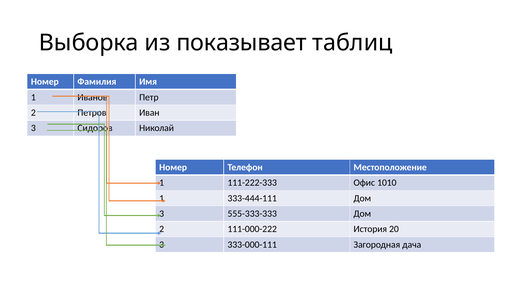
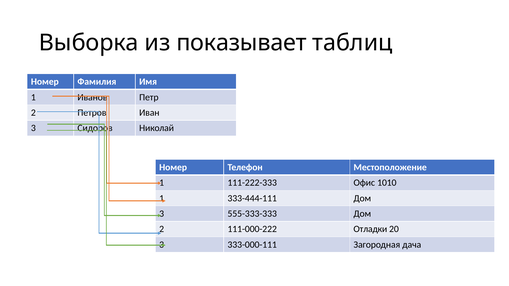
История: История -> Отладки
